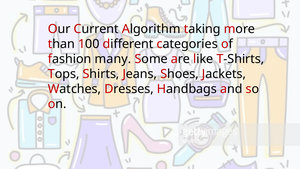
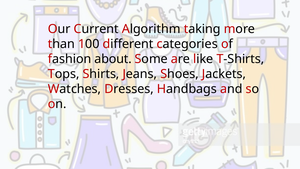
many: many -> about
